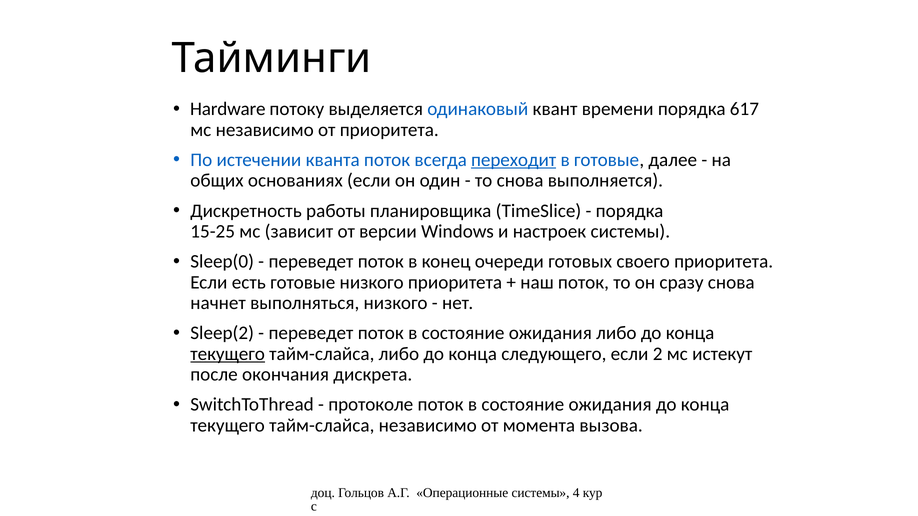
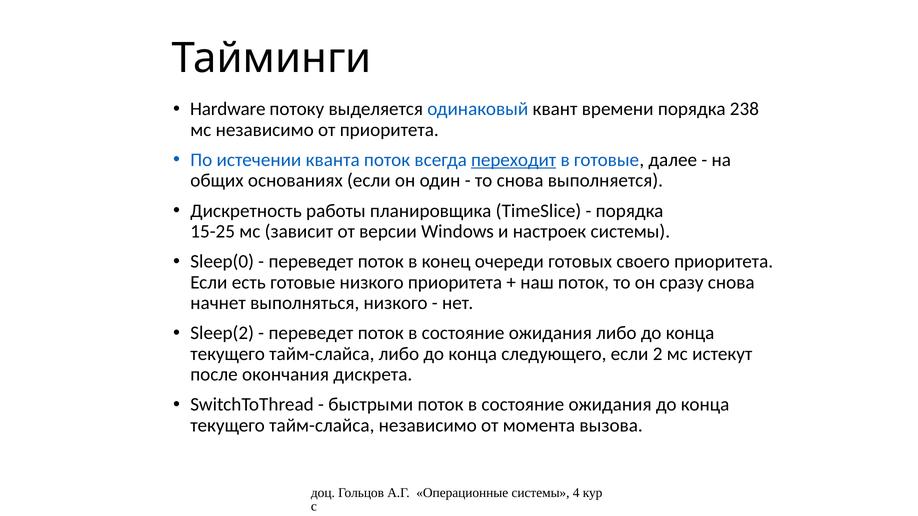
617: 617 -> 238
текущего at (228, 354) underline: present -> none
протоколе: протоколе -> быстрыми
